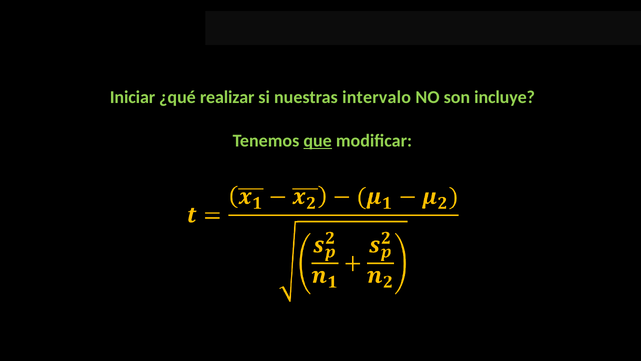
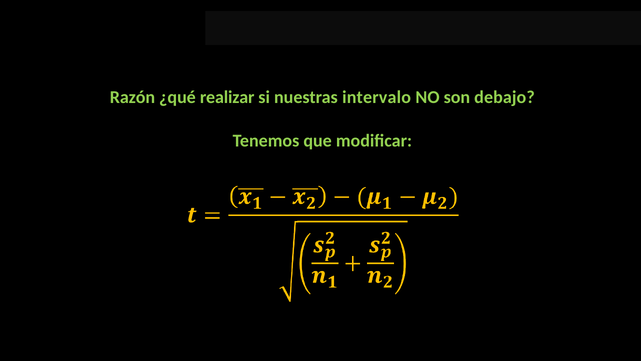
Iniciar: Iniciar -> Razón
incluye: incluye -> debajo
que underline: present -> none
